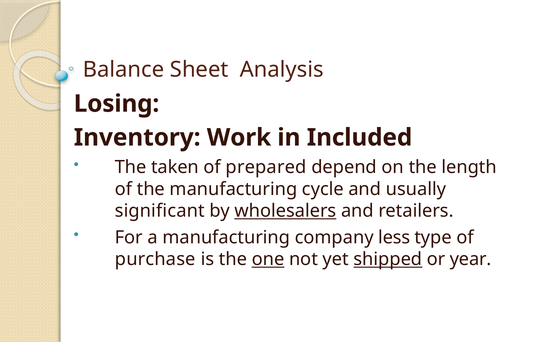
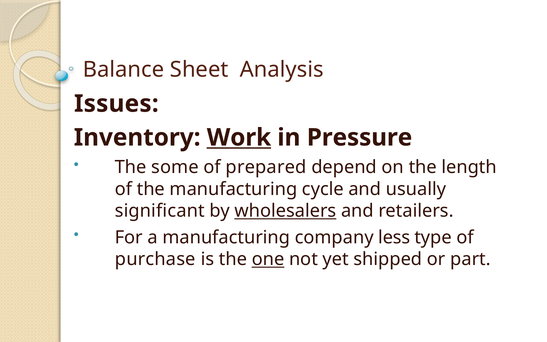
Losing: Losing -> Issues
Work underline: none -> present
Included: Included -> Pressure
taken: taken -> some
shipped underline: present -> none
year: year -> part
